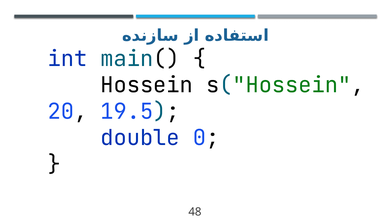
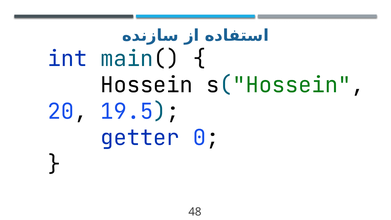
double: double -> getter
